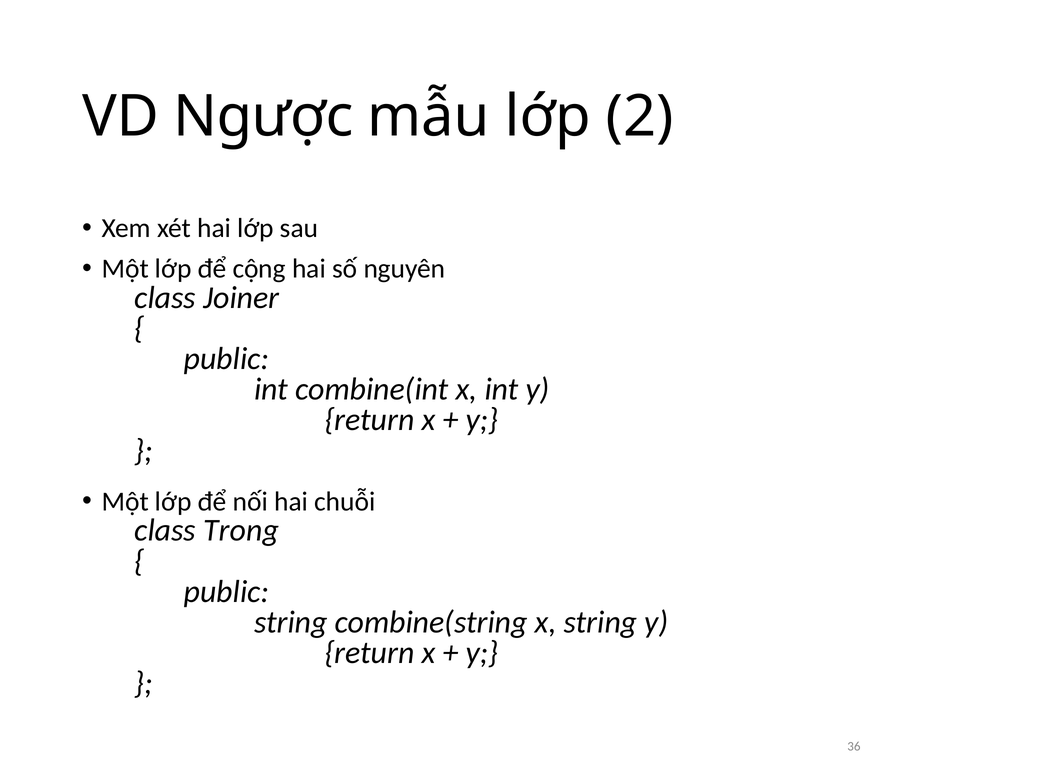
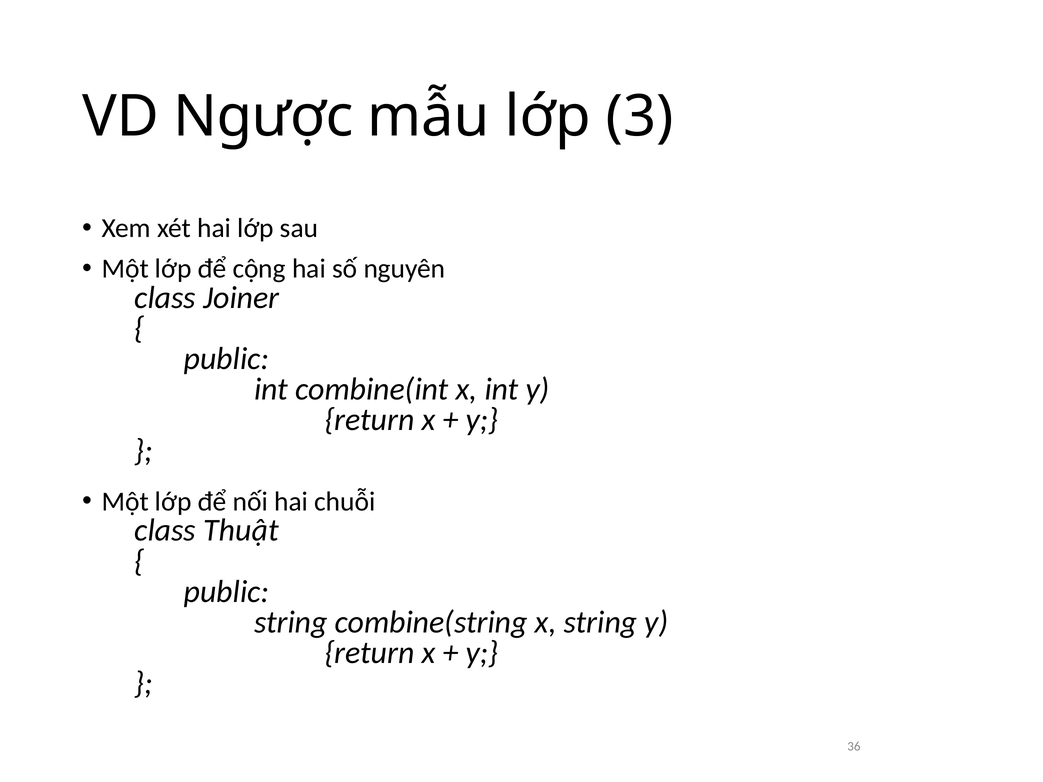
2: 2 -> 3
Trong: Trong -> Thuật
